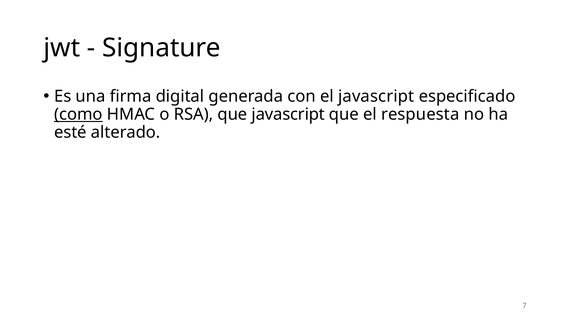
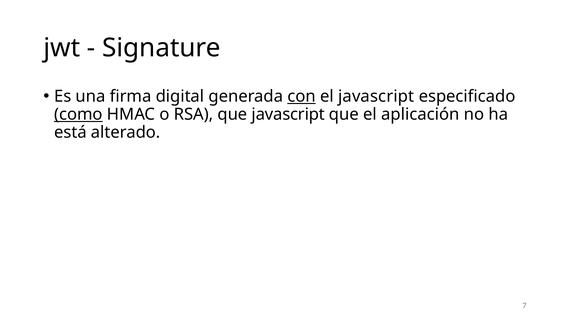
con underline: none -> present
respuesta: respuesta -> aplicación
esté: esté -> está
